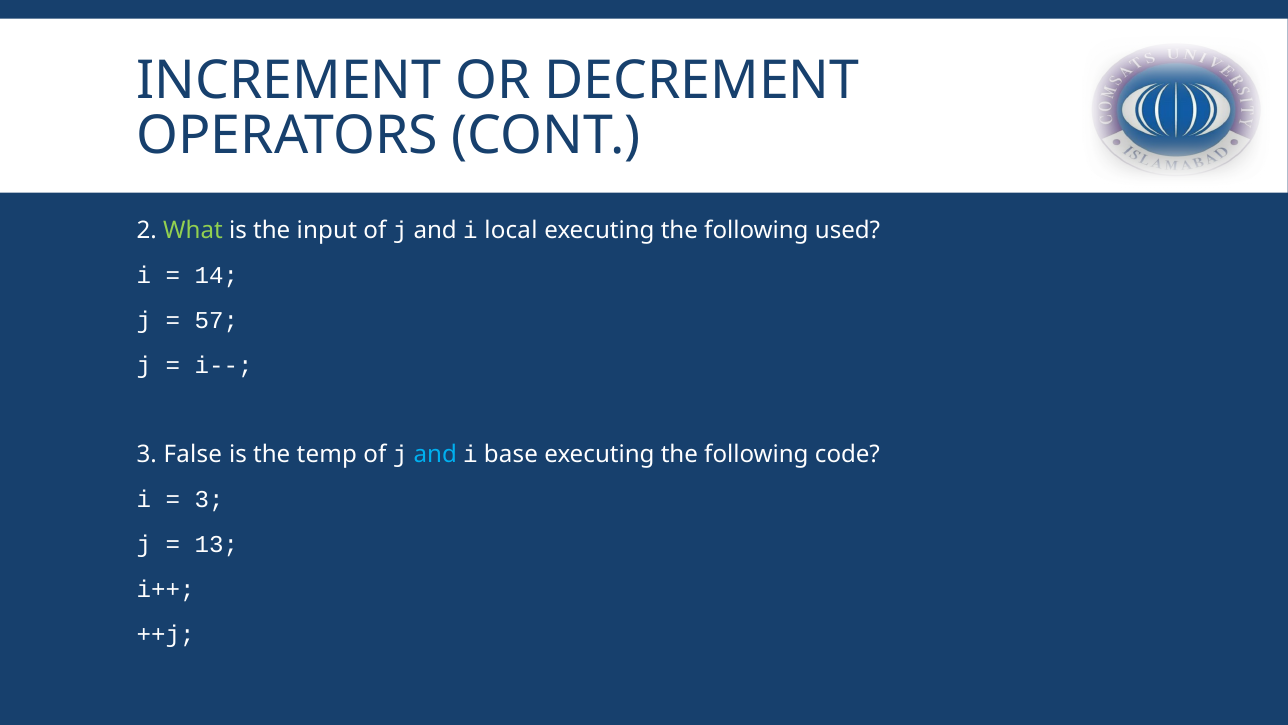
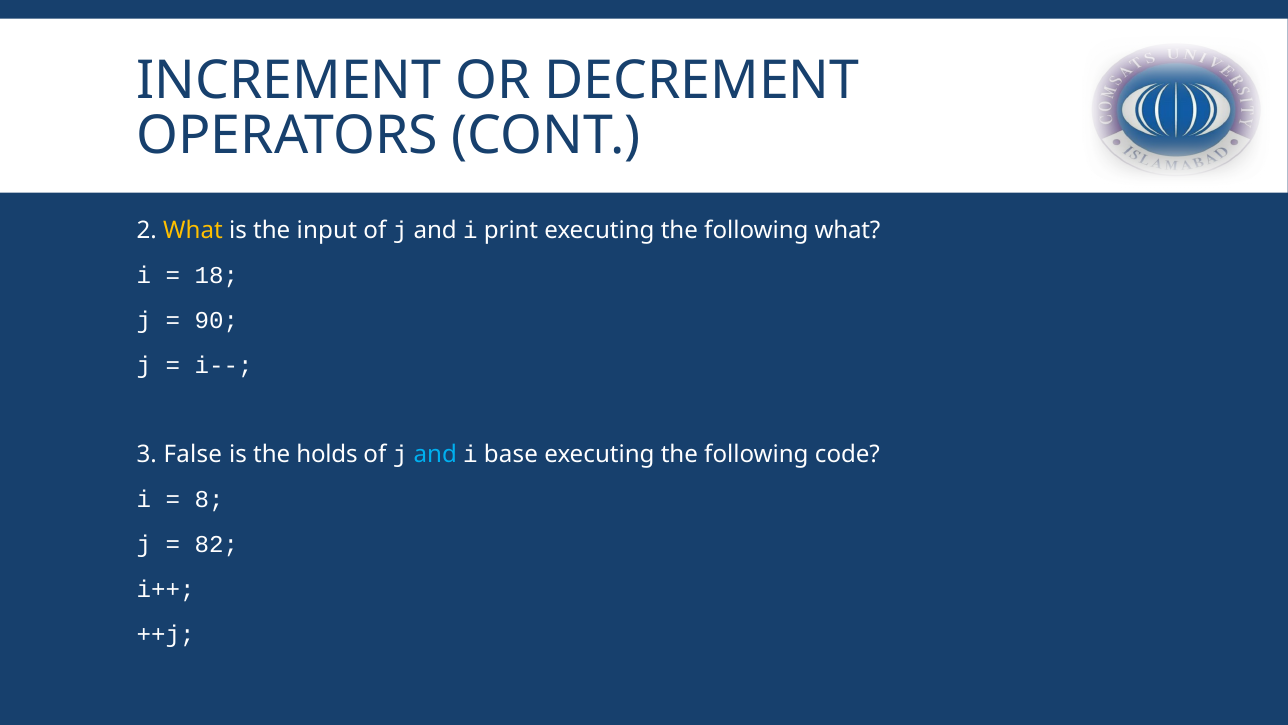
What at (193, 230) colour: light green -> yellow
local: local -> print
following used: used -> what
14: 14 -> 18
57: 57 -> 90
temp: temp -> holds
3 at (209, 499): 3 -> 8
13: 13 -> 82
